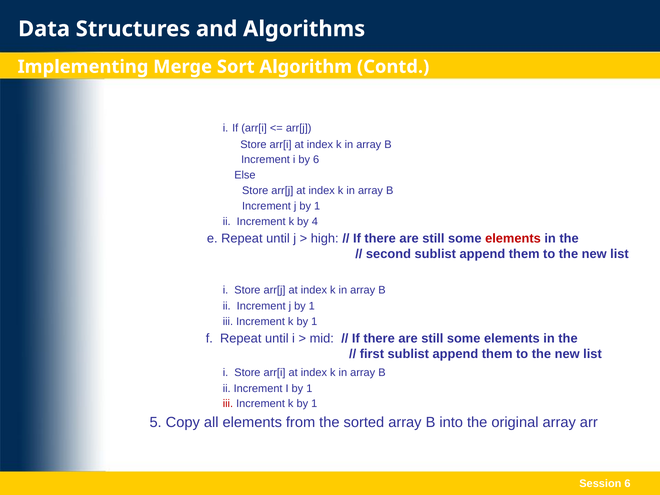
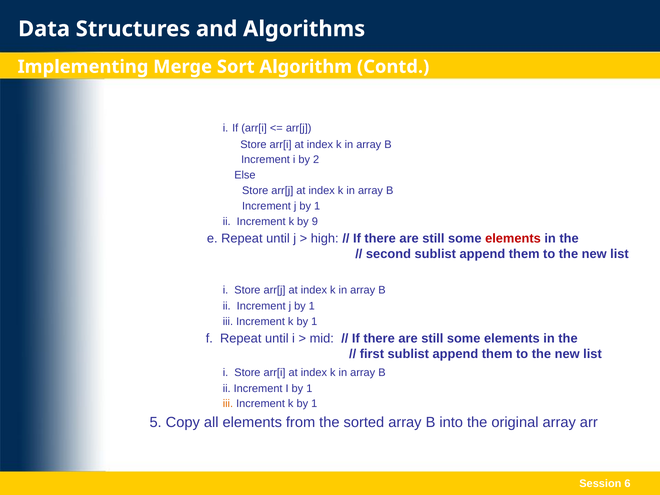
by 6: 6 -> 2
4: 4 -> 9
iii at (228, 404) colour: red -> orange
